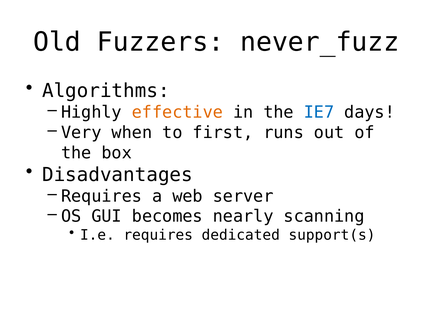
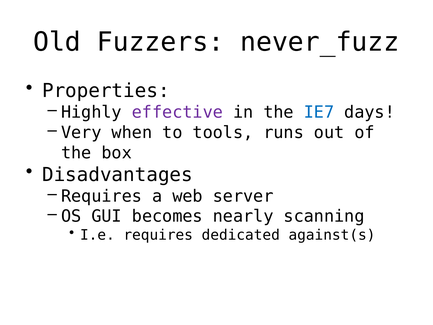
Algorithms: Algorithms -> Properties
effective colour: orange -> purple
first: first -> tools
support(s: support(s -> against(s
